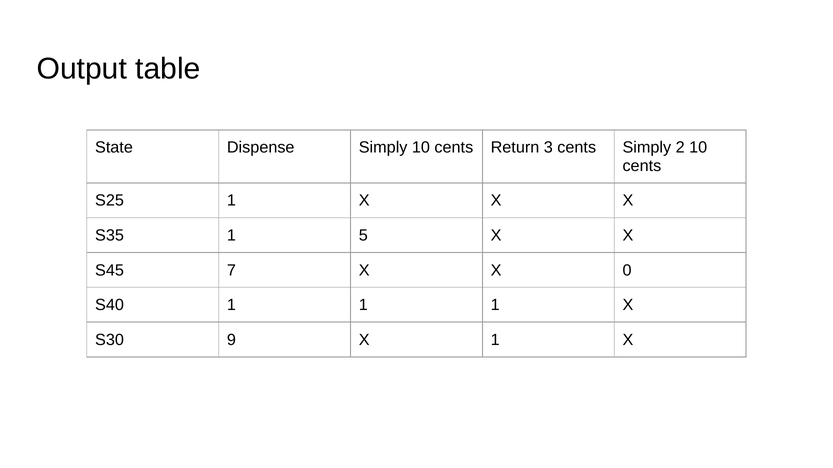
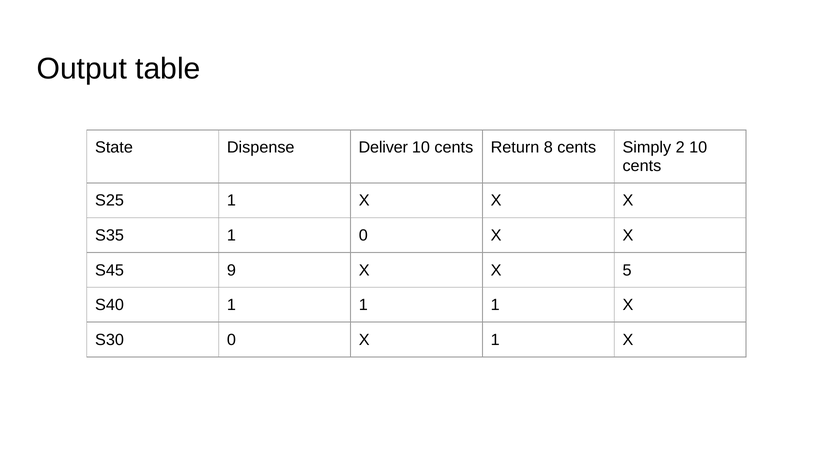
Dispense Simply: Simply -> Deliver
3: 3 -> 8
1 5: 5 -> 0
7: 7 -> 9
0: 0 -> 5
S30 9: 9 -> 0
